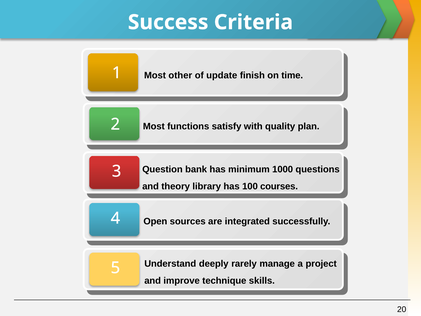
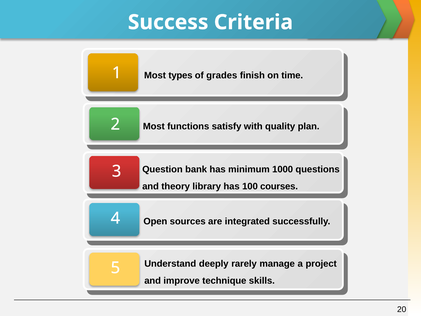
other: other -> types
update: update -> grades
